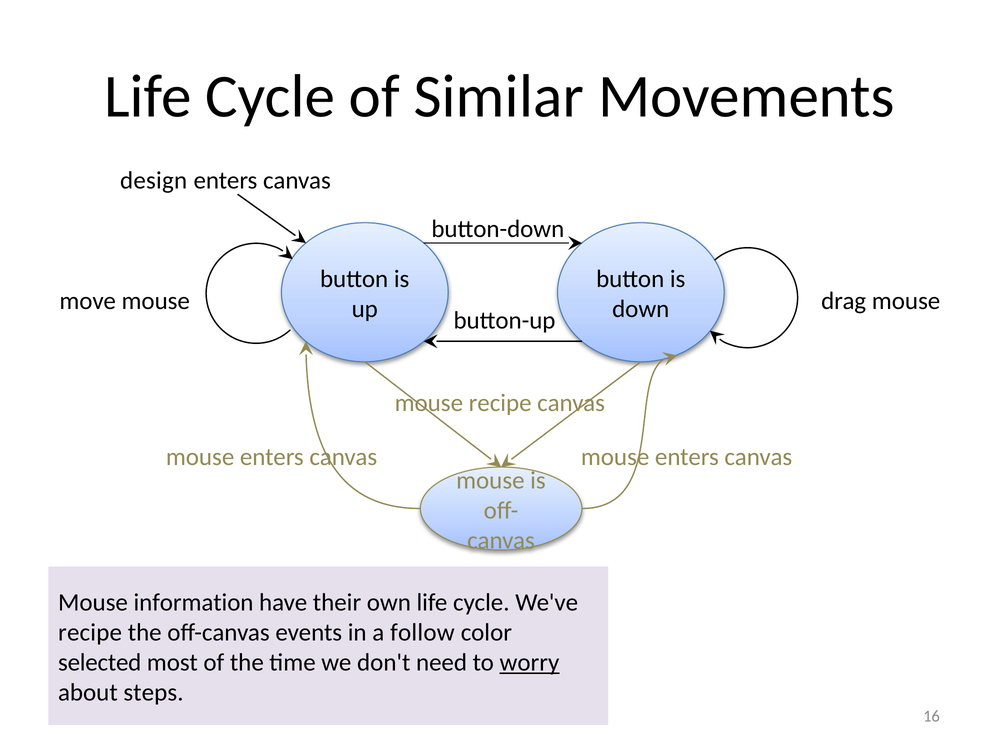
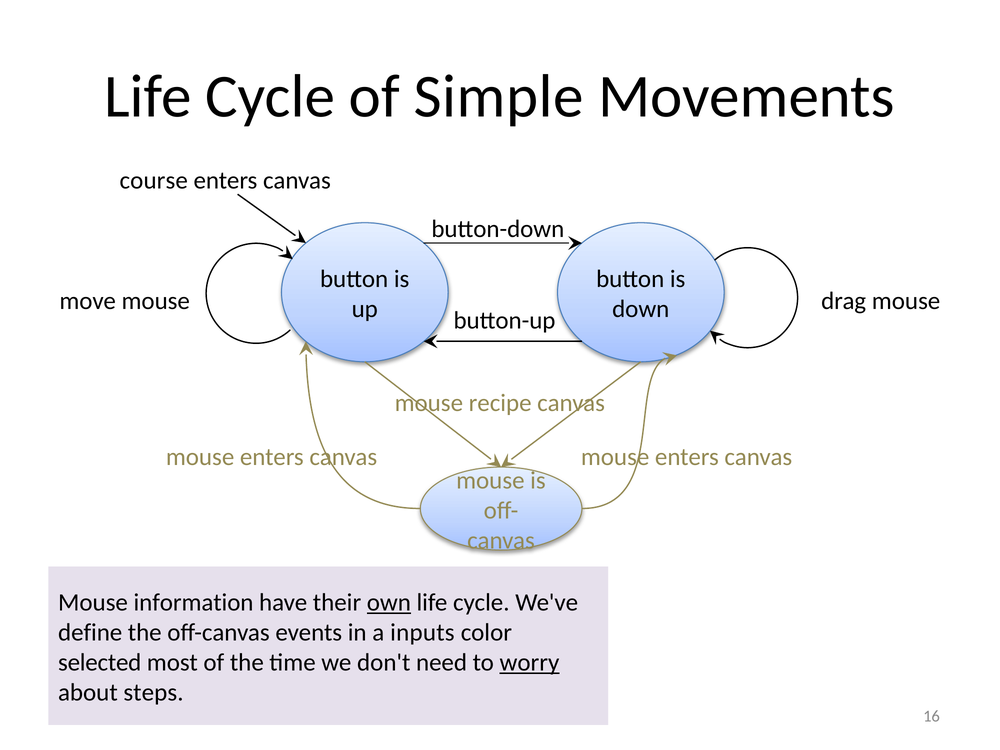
Similar: Similar -> Simple
design: design -> course
own underline: none -> present
recipe at (90, 633): recipe -> define
follow: follow -> inputs
